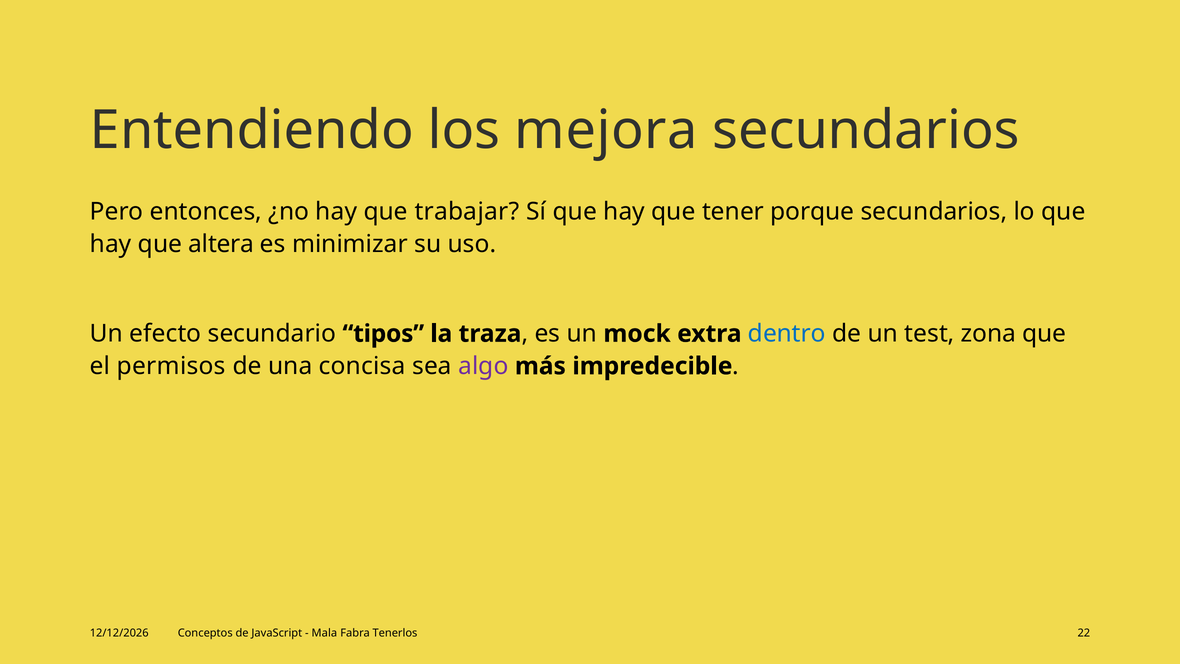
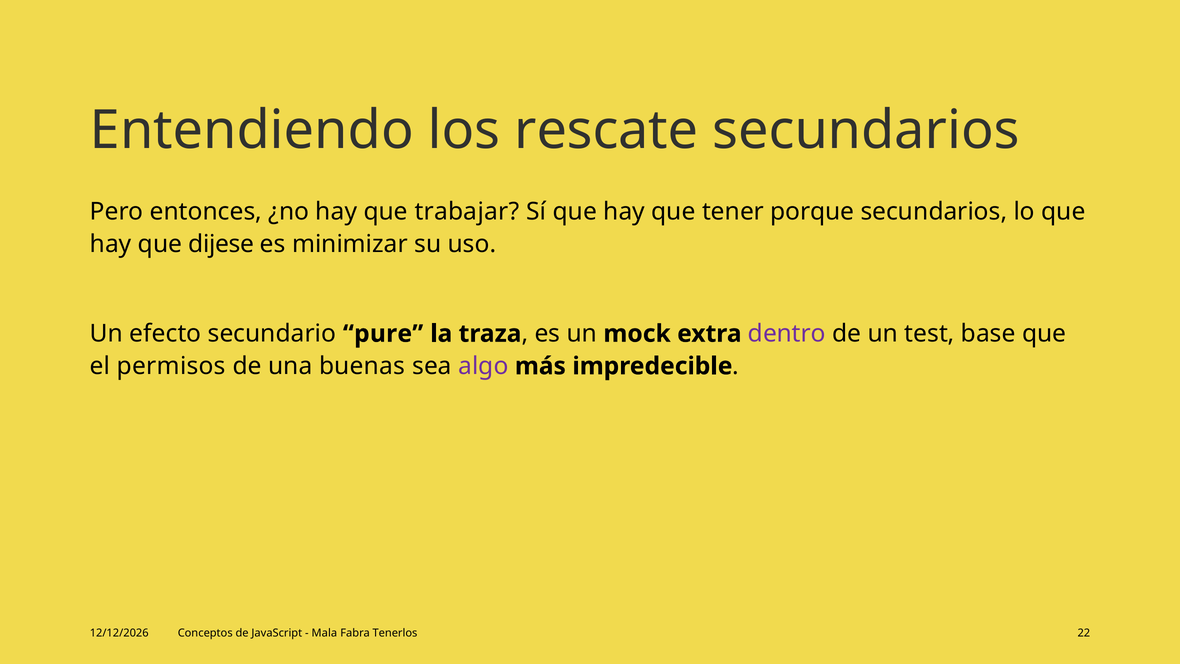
mejora: mejora -> rescate
altera: altera -> dijese
tipos: tipos -> pure
dentro colour: blue -> purple
zona: zona -> base
concisa: concisa -> buenas
